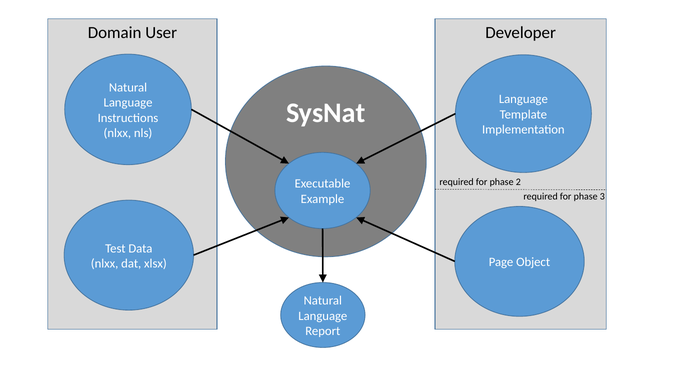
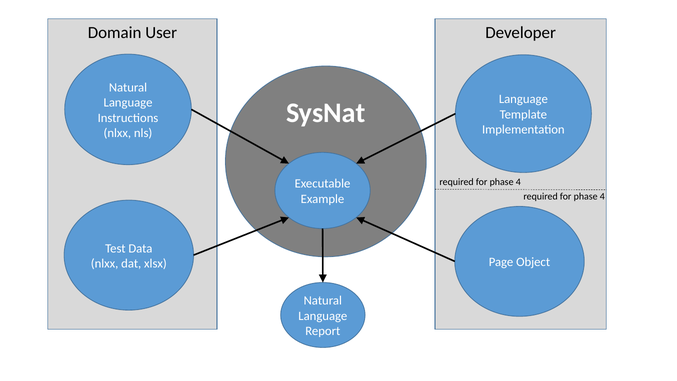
2 at (518, 182): 2 -> 4
3 at (602, 197): 3 -> 4
